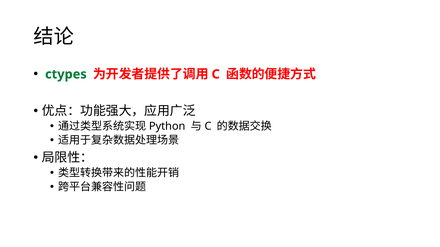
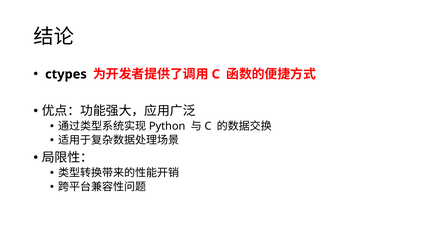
ctypes colour: green -> black
